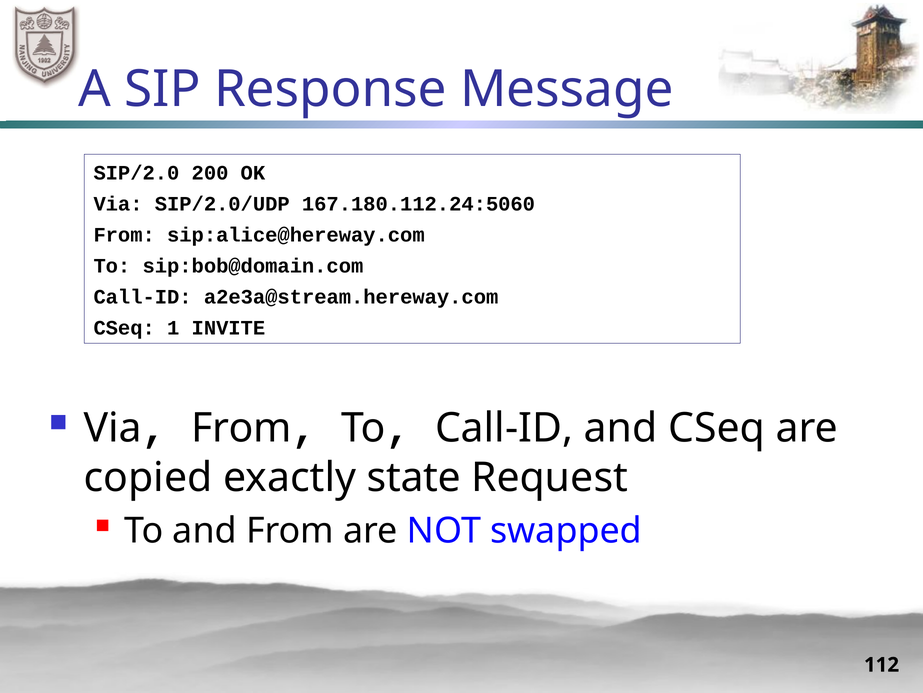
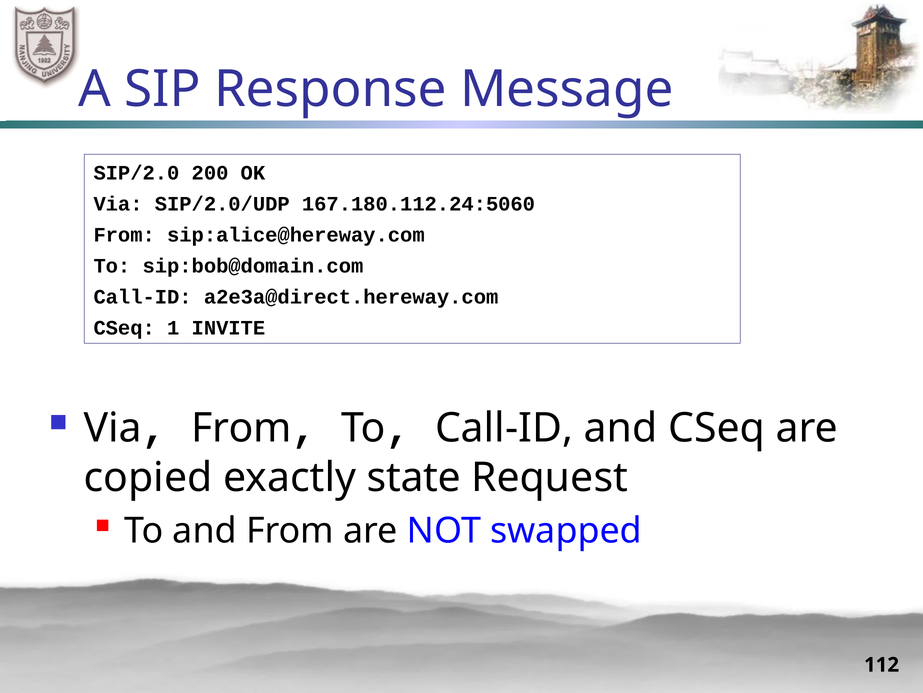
a2e3a@stream.hereway.com: a2e3a@stream.hereway.com -> a2e3a@direct.hereway.com
